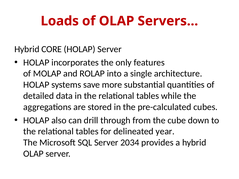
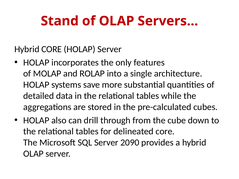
Loads: Loads -> Stand
delineated year: year -> core
2034: 2034 -> 2090
